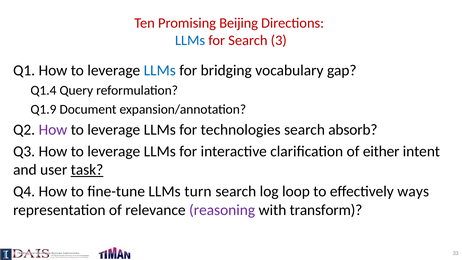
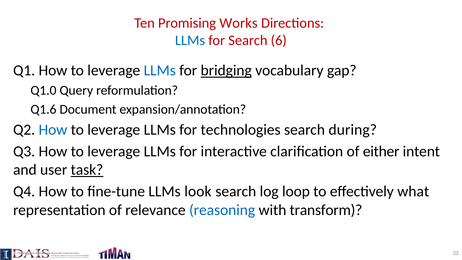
Beijing: Beijing -> Works
3: 3 -> 6
bridging underline: none -> present
Q1.4: Q1.4 -> Q1.0
Q1.9: Q1.9 -> Q1.6
How at (53, 130) colour: purple -> blue
absorb: absorb -> during
turn: turn -> look
ways: ways -> what
reasoning colour: purple -> blue
